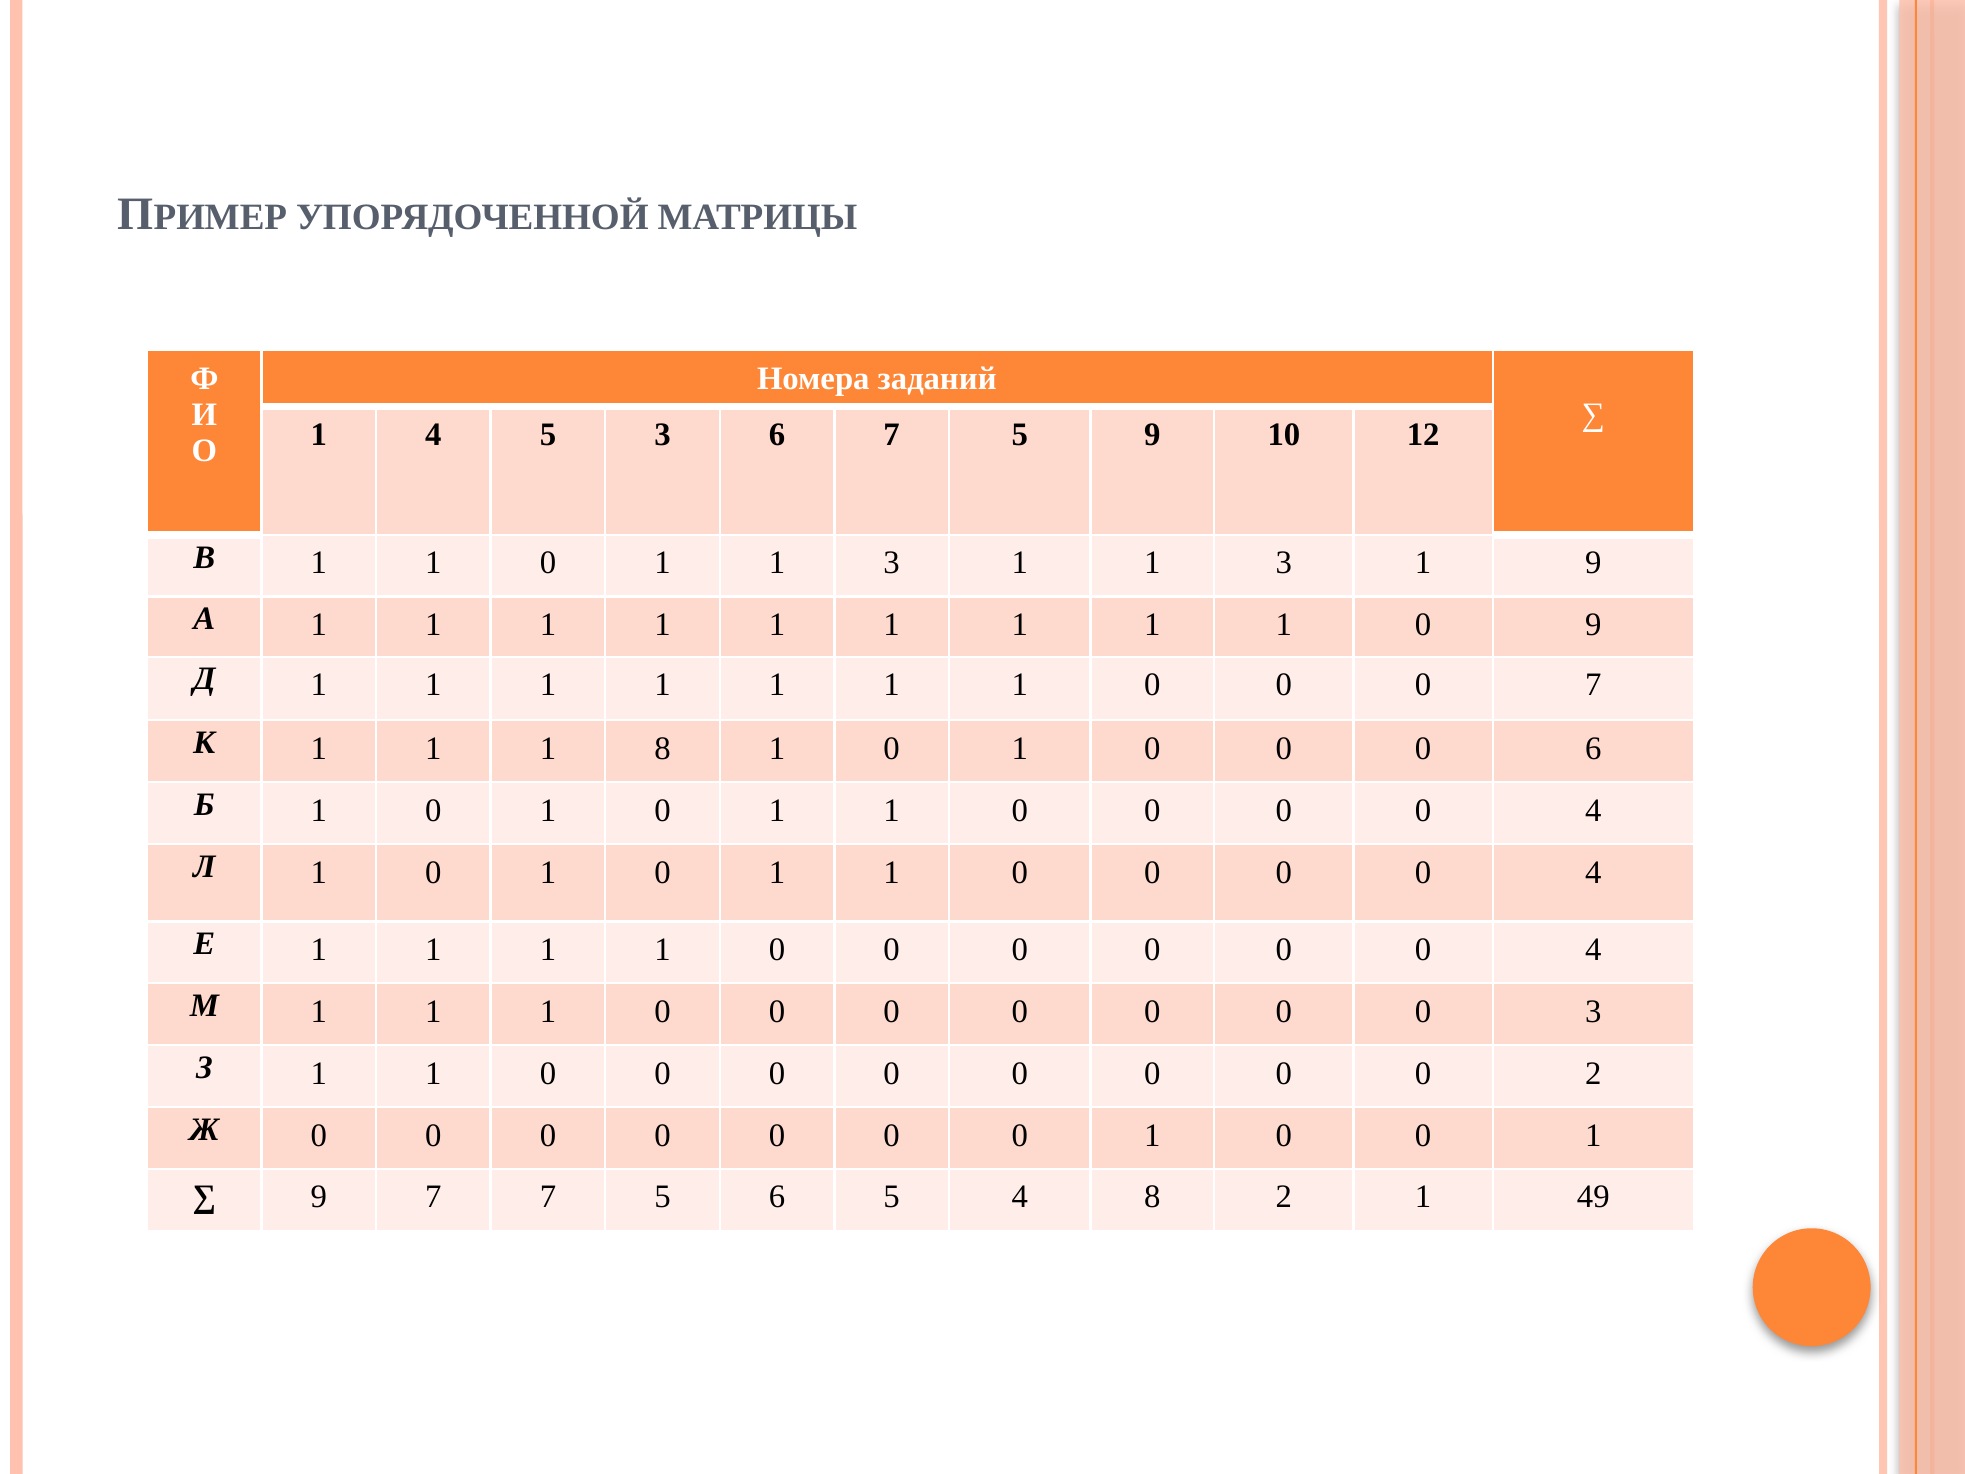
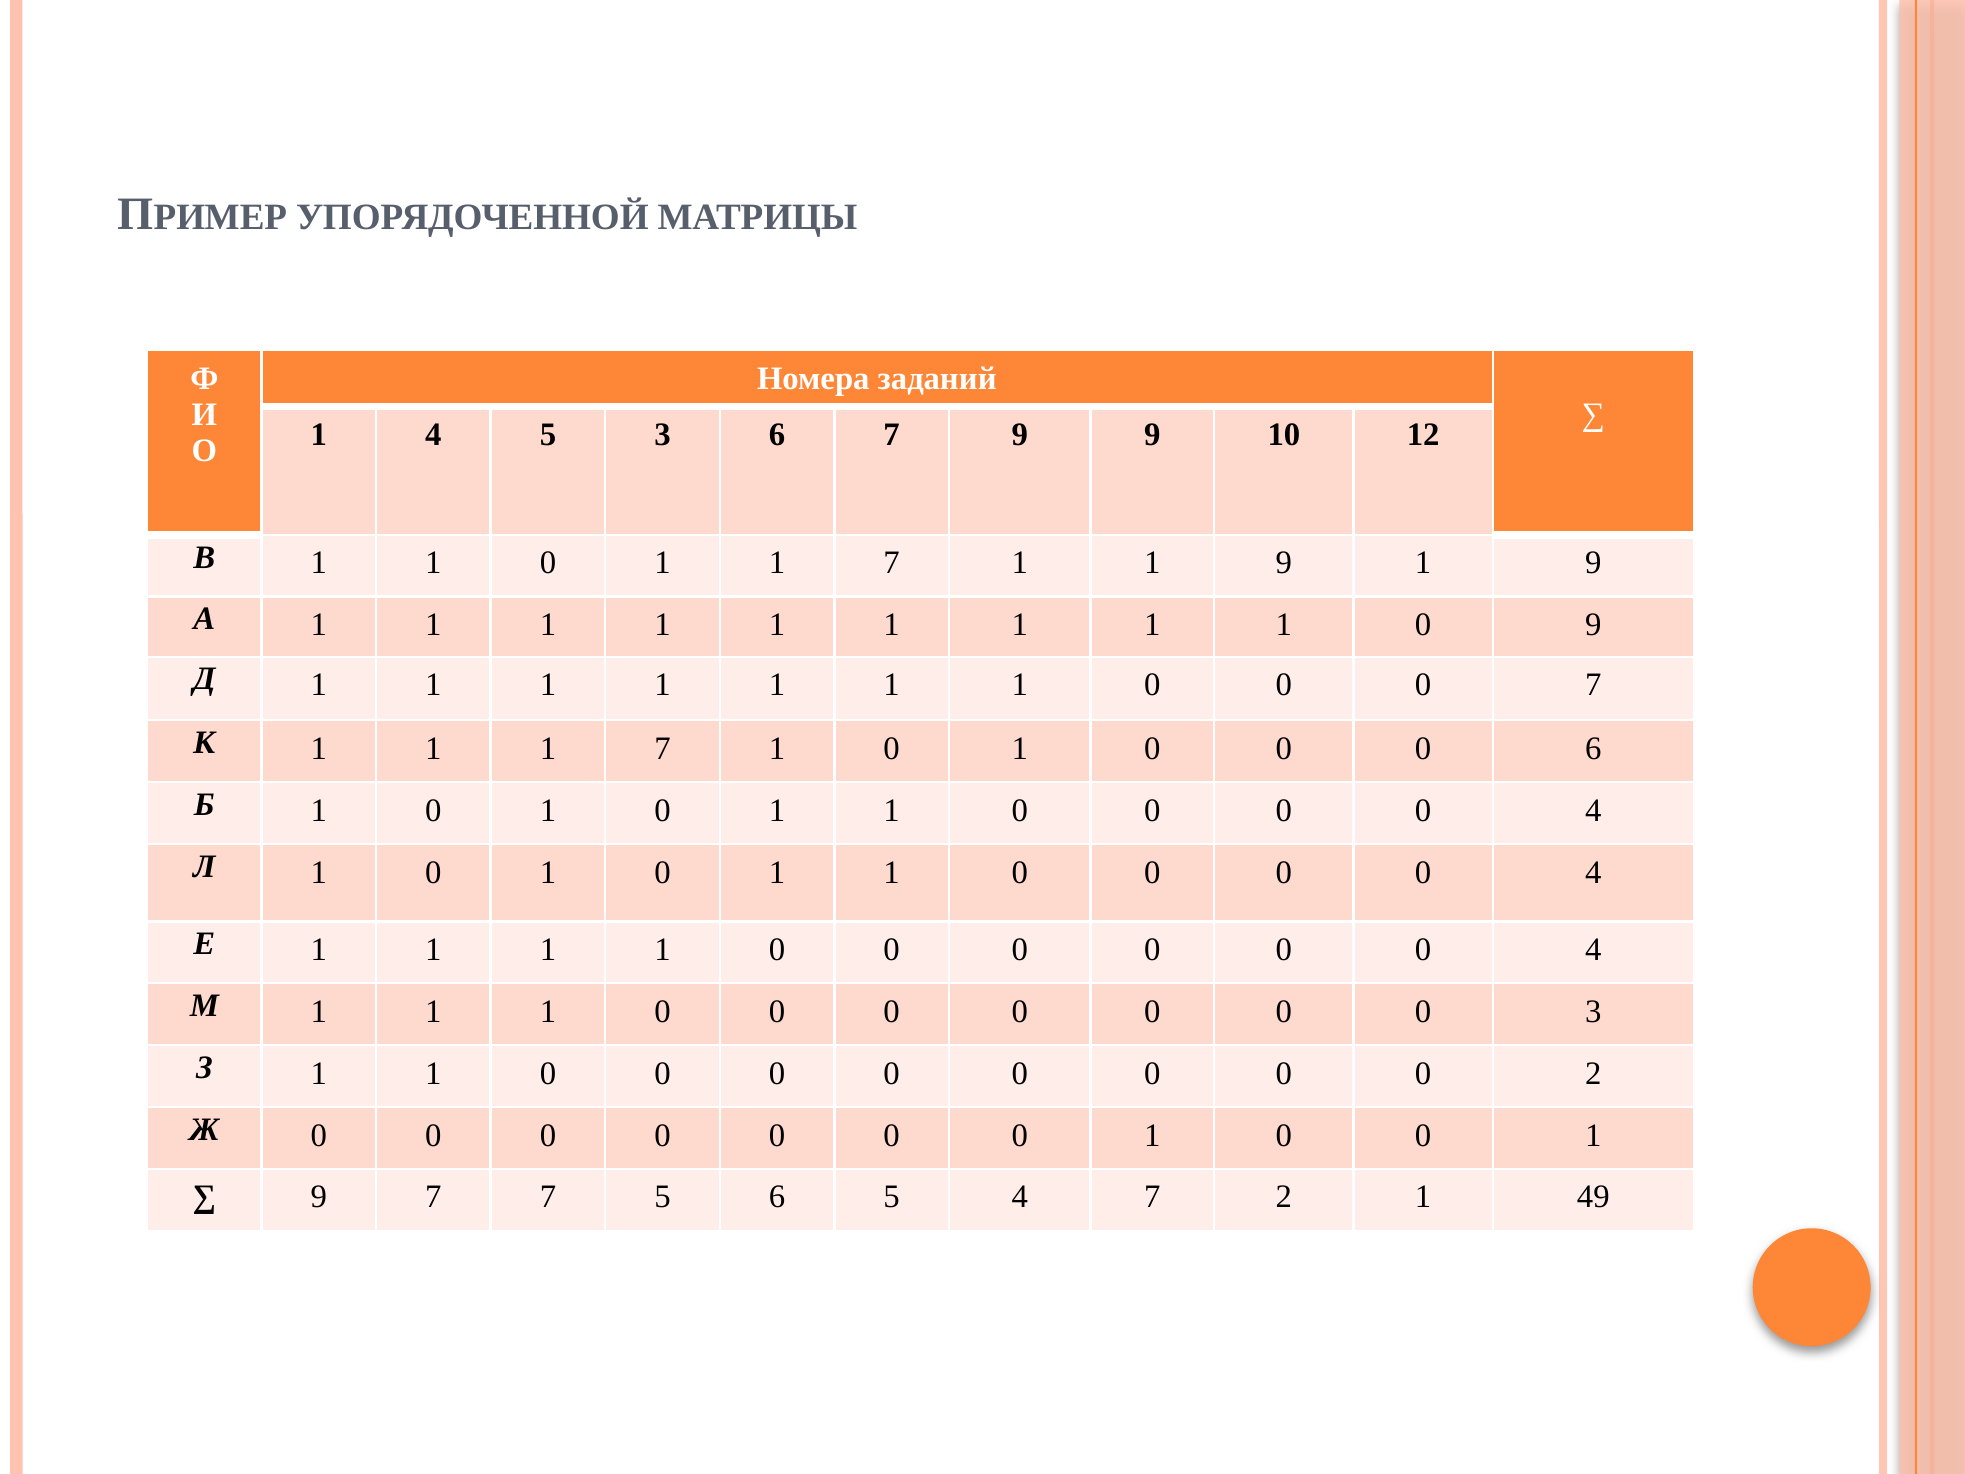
6 7 5: 5 -> 9
0 1 1 3: 3 -> 7
3 at (1284, 563): 3 -> 9
1 1 1 8: 8 -> 7
4 8: 8 -> 7
